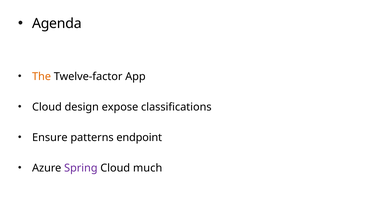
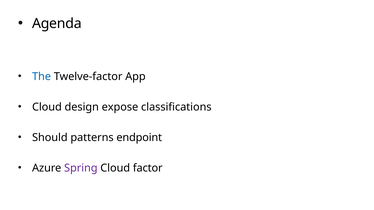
The colour: orange -> blue
Ensure: Ensure -> Should
much: much -> factor
